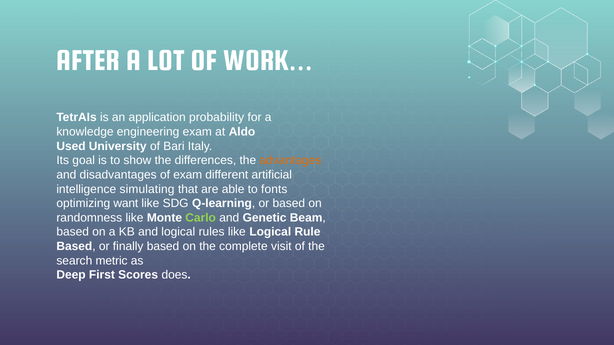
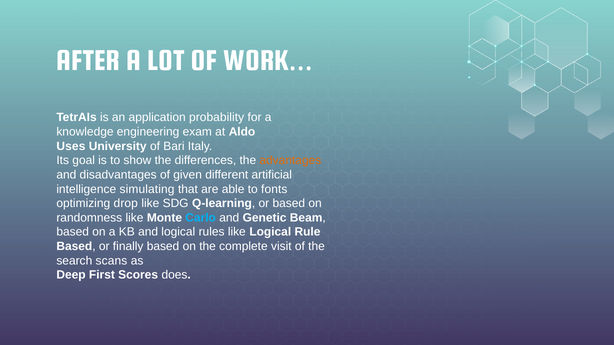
Used: Used -> Uses
of exam: exam -> given
want: want -> drop
Carlo colour: light green -> light blue
metric: metric -> scans
